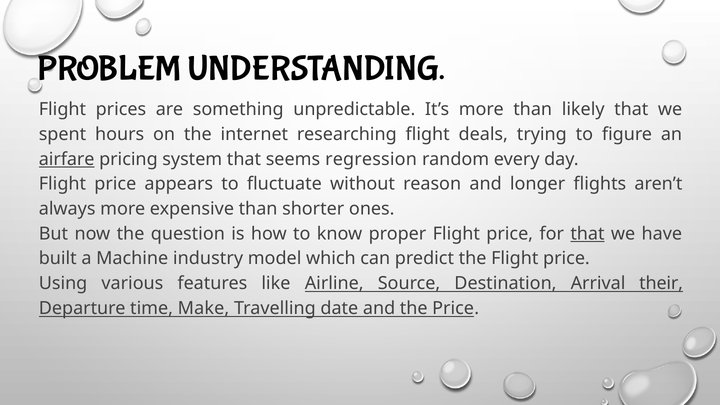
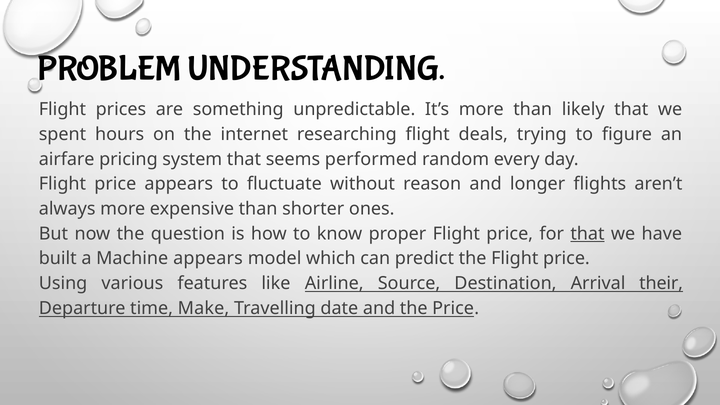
airfare underline: present -> none
regression: regression -> performed
Machine industry: industry -> appears
